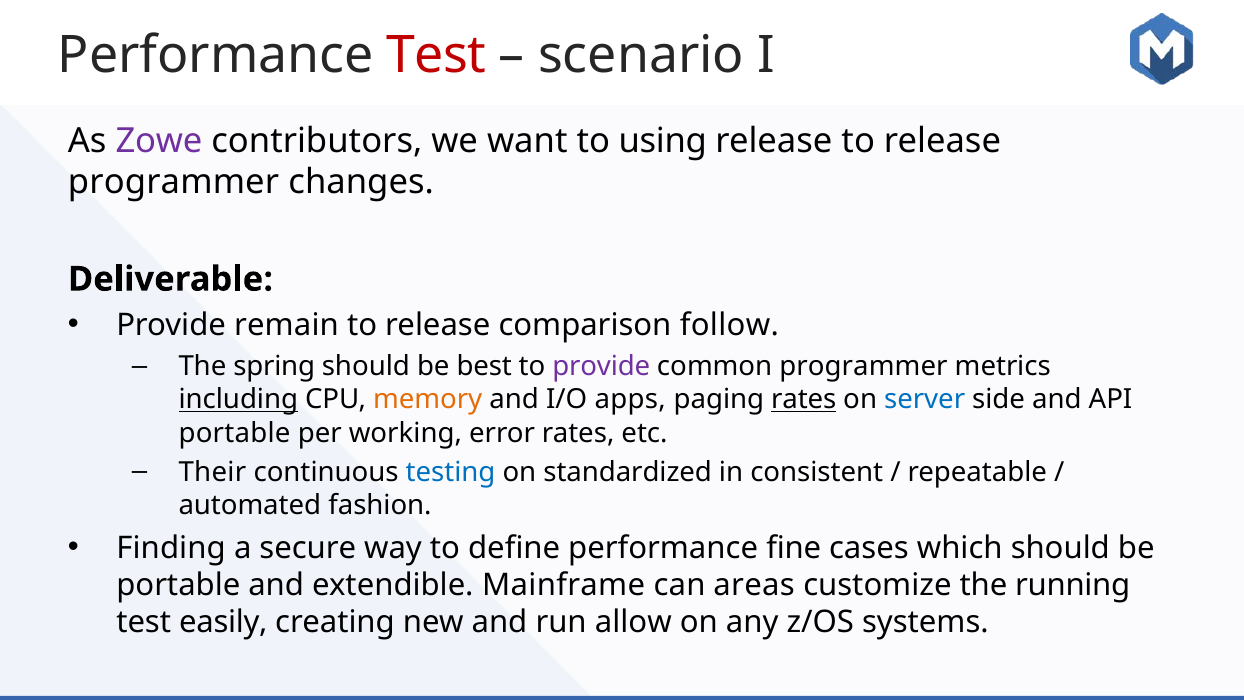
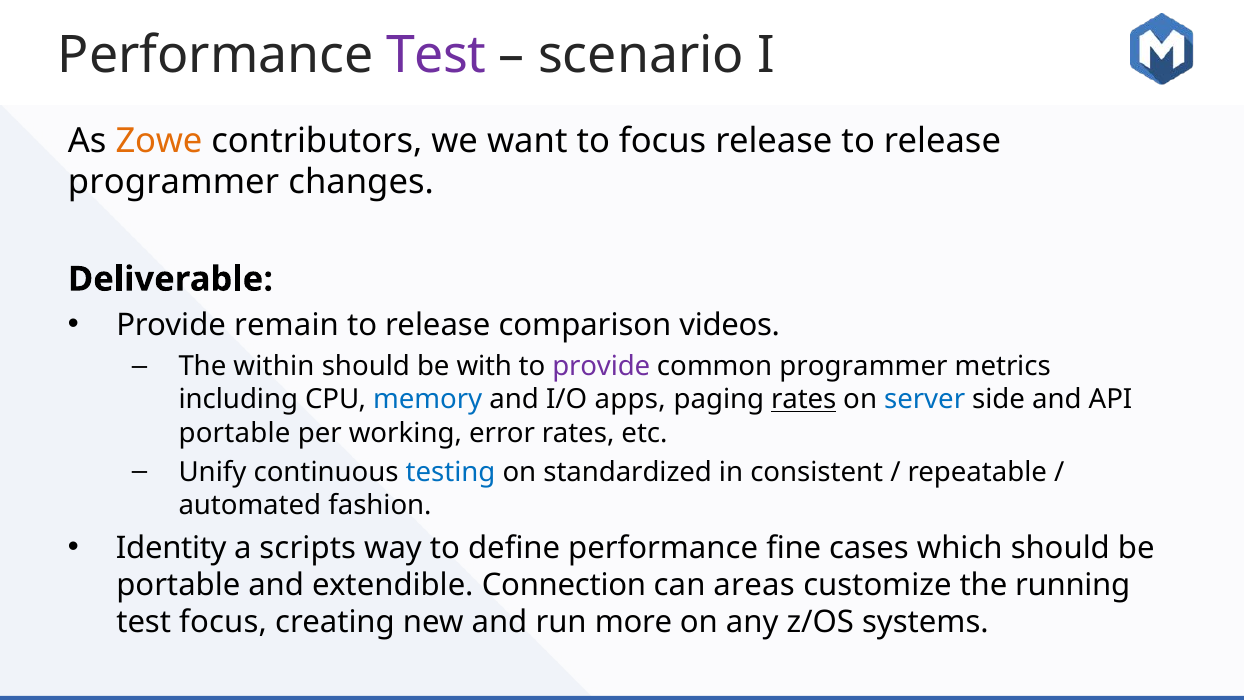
Test at (437, 56) colour: red -> purple
Zowe colour: purple -> orange
to using: using -> focus
follow: follow -> videos
spring: spring -> within
best: best -> with
including underline: present -> none
memory colour: orange -> blue
Their: Their -> Unify
Finding: Finding -> Identity
secure: secure -> scripts
Mainframe: Mainframe -> Connection
test easily: easily -> focus
allow: allow -> more
